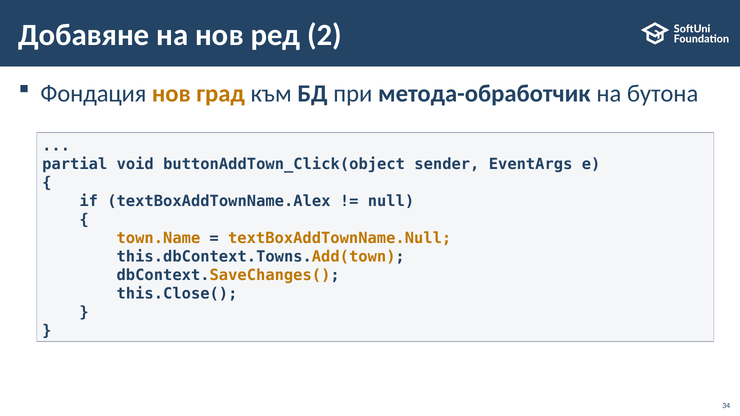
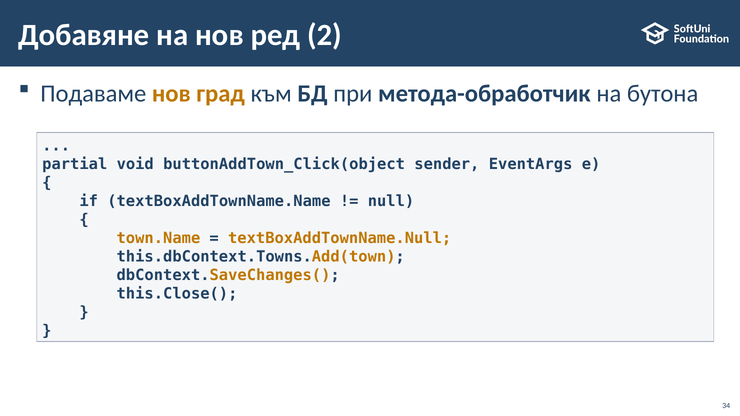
Фондация: Фондация -> Подаваме
textBoxAddTownName.Alex: textBoxAddTownName.Alex -> textBoxAddTownName.Name
